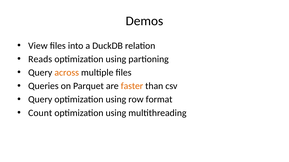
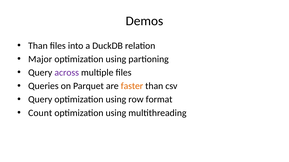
View at (38, 46): View -> Than
Reads: Reads -> Major
across colour: orange -> purple
